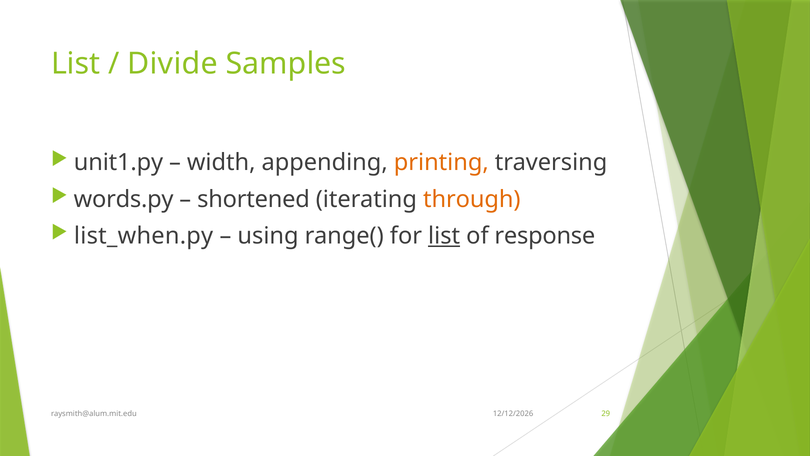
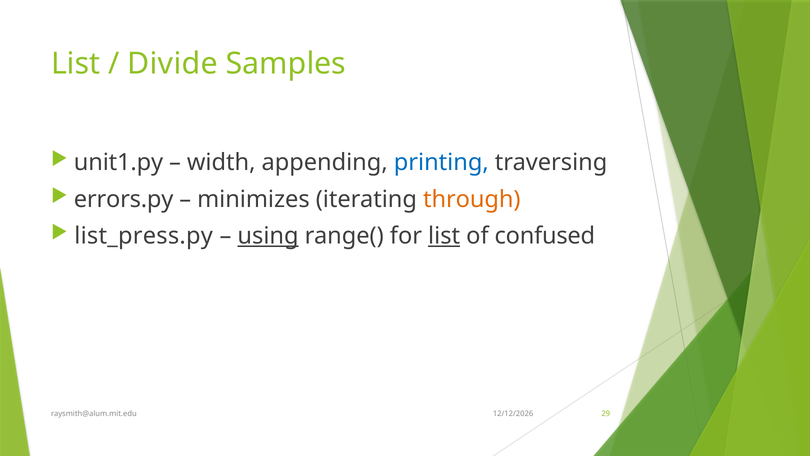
printing colour: orange -> blue
words.py: words.py -> errors.py
shortened: shortened -> minimizes
list_when.py: list_when.py -> list_press.py
using underline: none -> present
response: response -> confused
